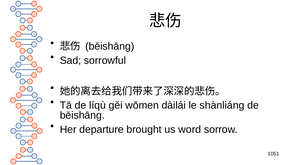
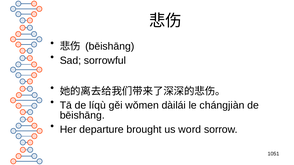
shànliáng: shànliáng -> chángjiàn
